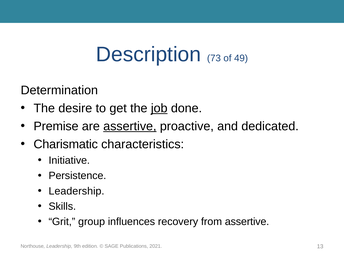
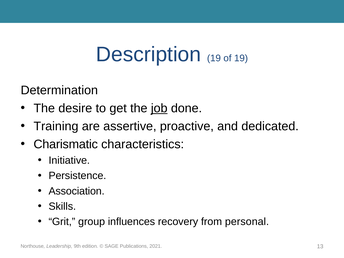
Description 73: 73 -> 19
of 49: 49 -> 19
Premise: Premise -> Training
assertive at (130, 126) underline: present -> none
Leadership at (76, 191): Leadership -> Association
from assertive: assertive -> personal
